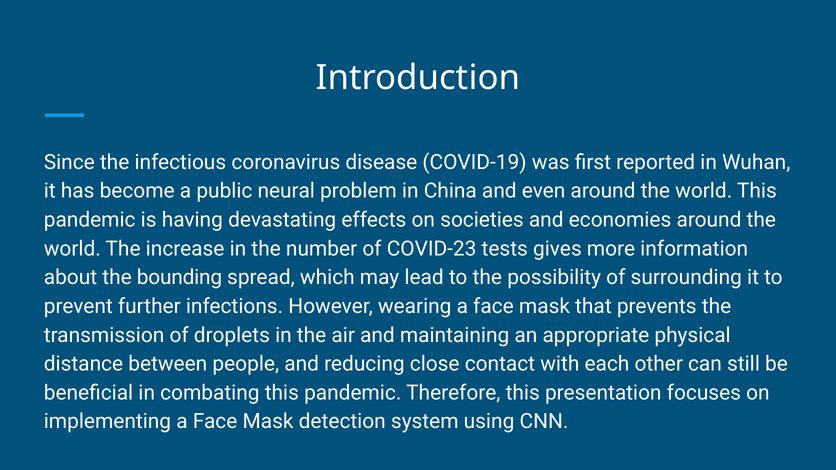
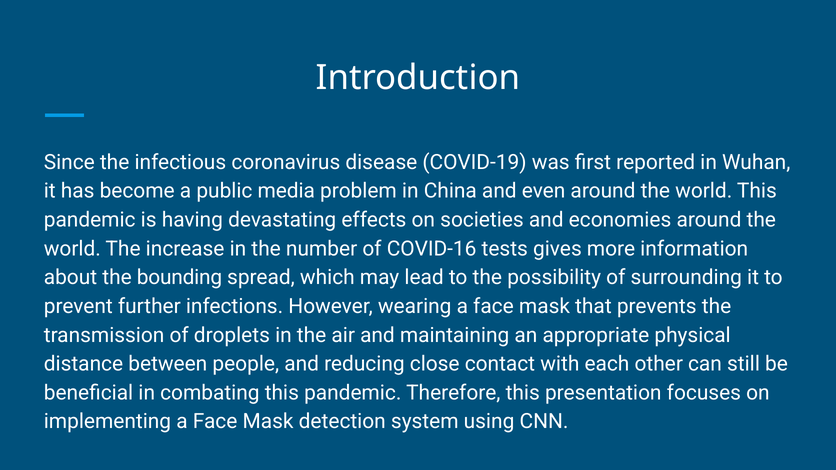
neural: neural -> media
COVID-23: COVID-23 -> COVID-16
